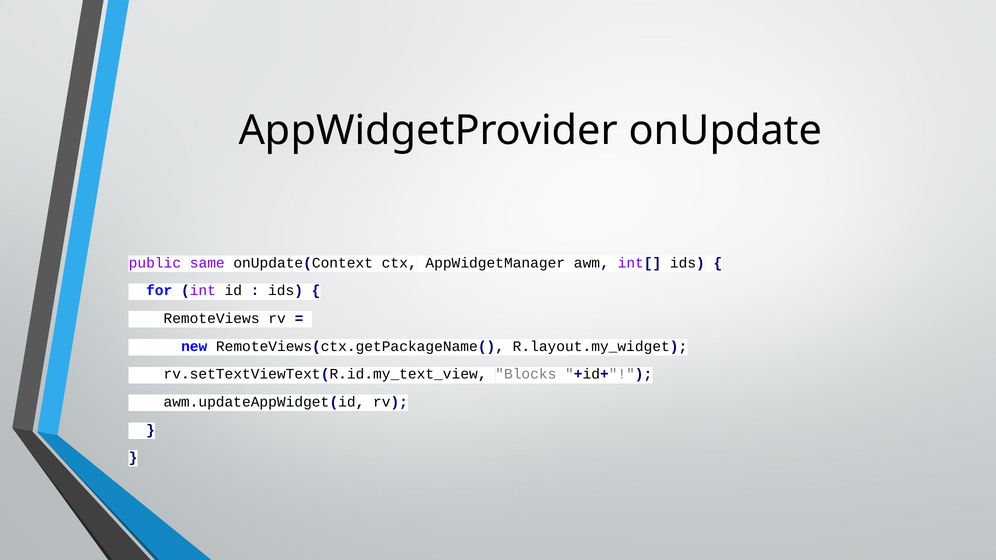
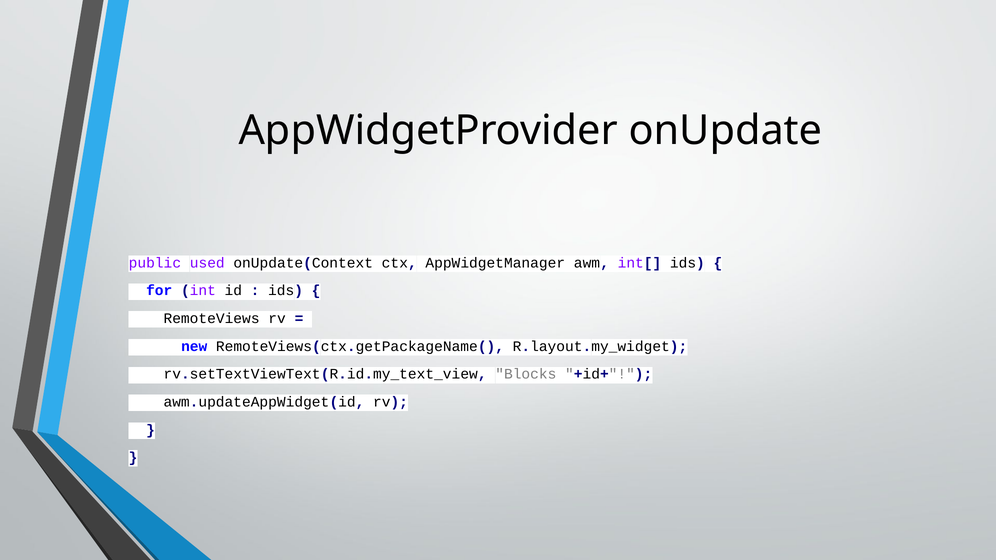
same: same -> used
